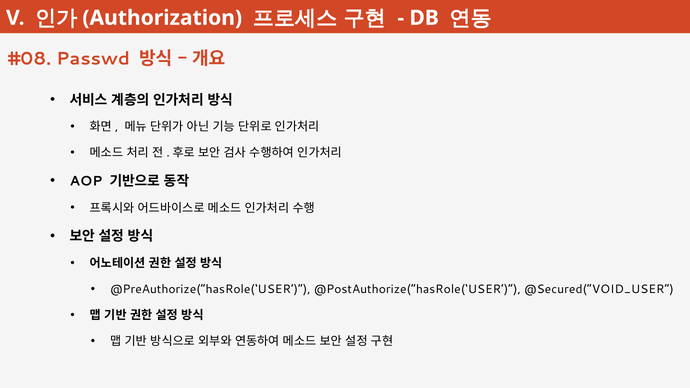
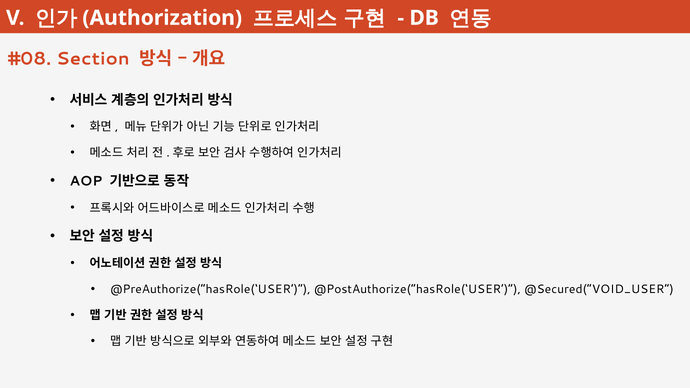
Passwd: Passwd -> Section
